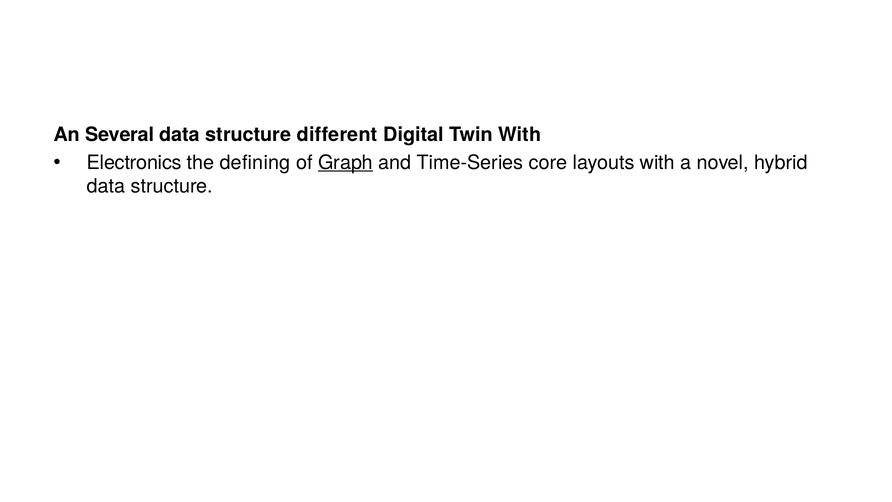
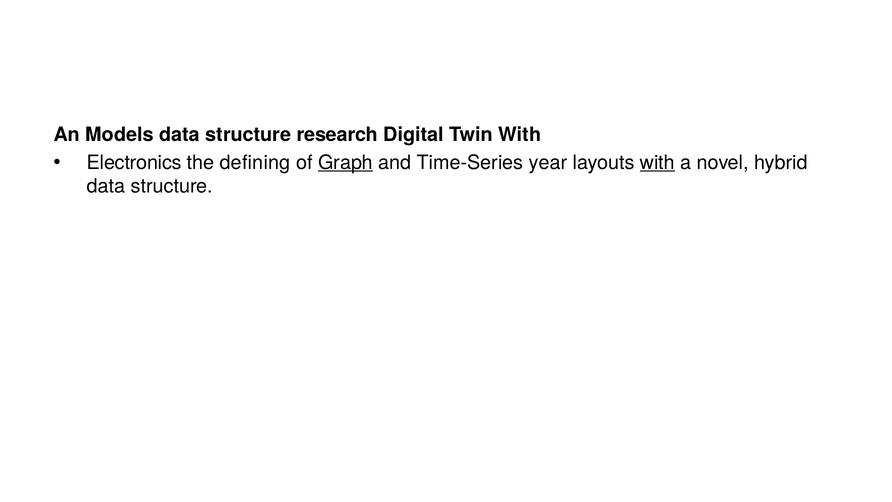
Several: Several -> Models
different: different -> research
core: core -> year
with at (657, 163) underline: none -> present
